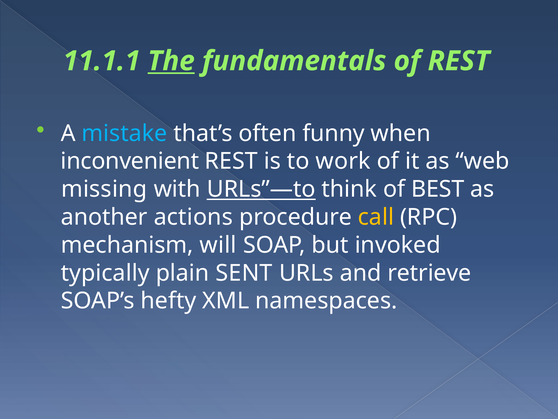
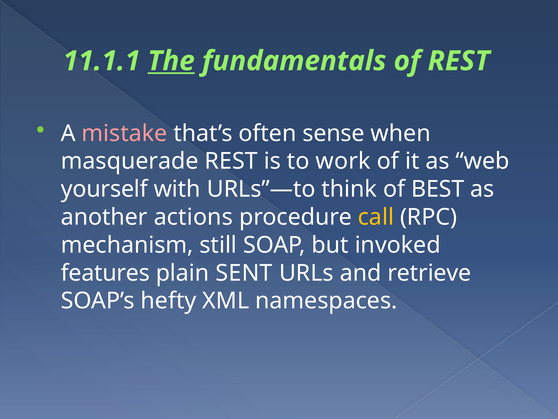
mistake colour: light blue -> pink
funny: funny -> sense
inconvenient: inconvenient -> masquerade
missing: missing -> yourself
URLs”—to underline: present -> none
will: will -> still
typically: typically -> features
